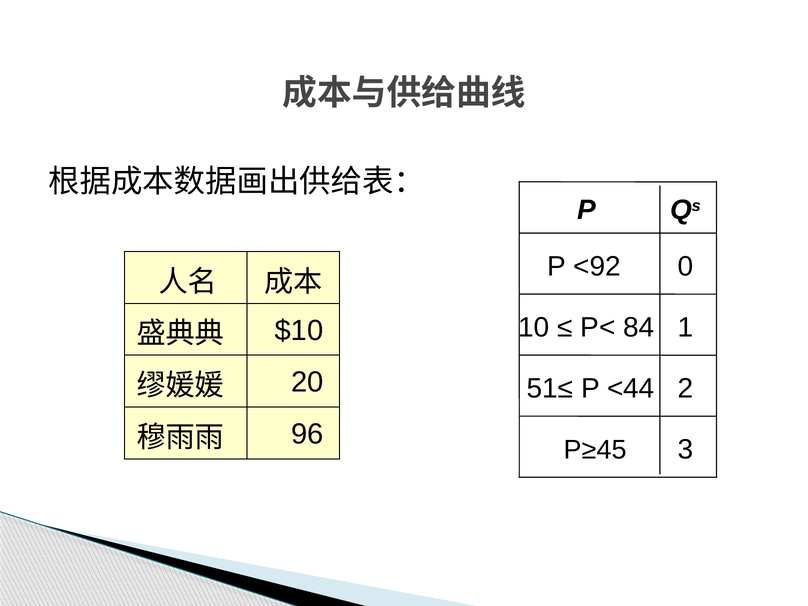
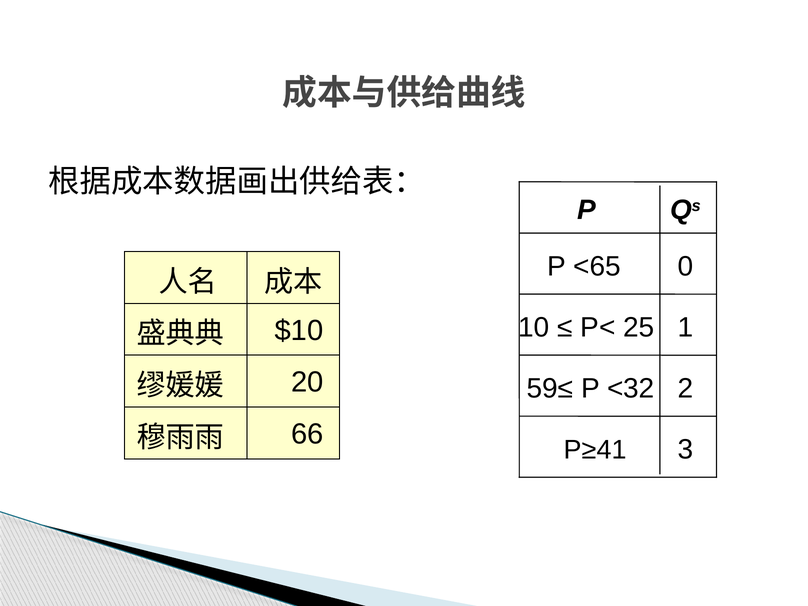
<92: <92 -> <65
84: 84 -> 25
51≤: 51≤ -> 59≤
<44: <44 -> <32
96: 96 -> 66
P≥45: P≥45 -> P≥41
